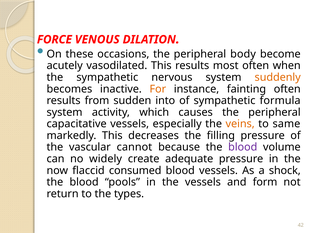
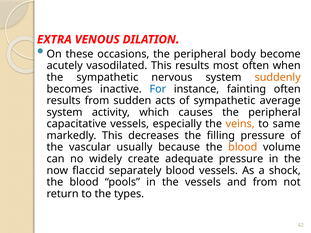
FORCE: FORCE -> EXTRA
For colour: orange -> blue
into: into -> acts
formula: formula -> average
cannot: cannot -> usually
blood at (243, 147) colour: purple -> orange
consumed: consumed -> separately
and form: form -> from
